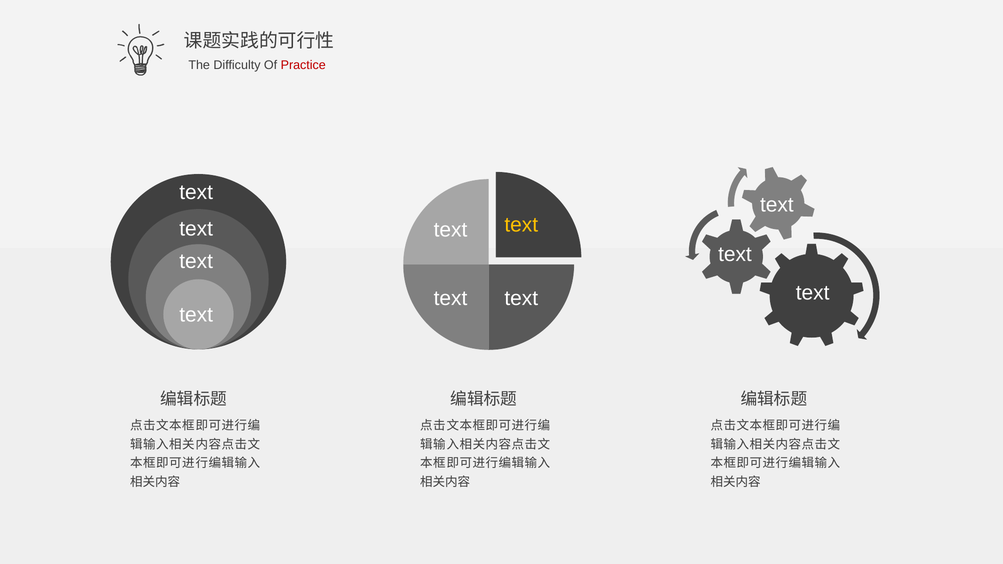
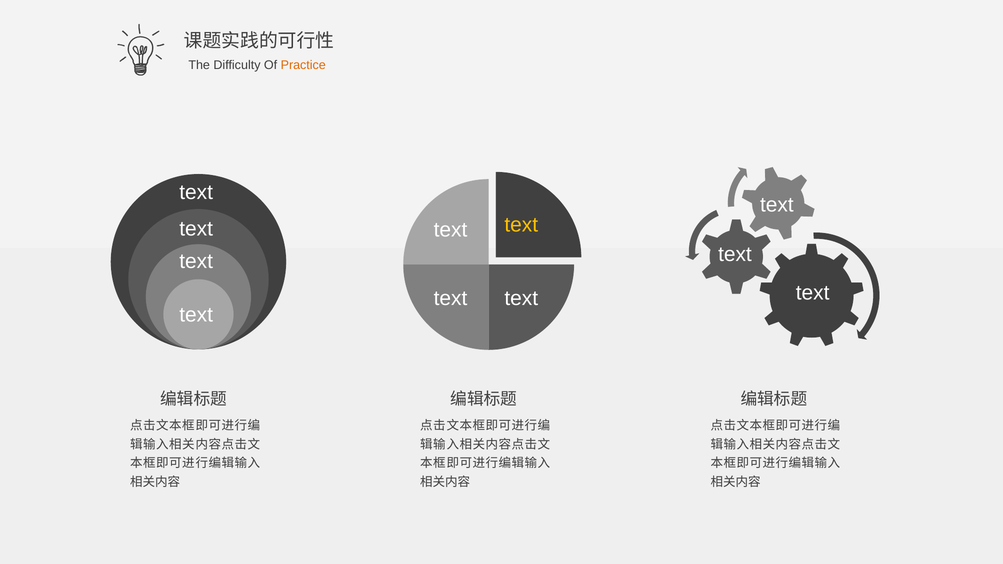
Practice colour: red -> orange
